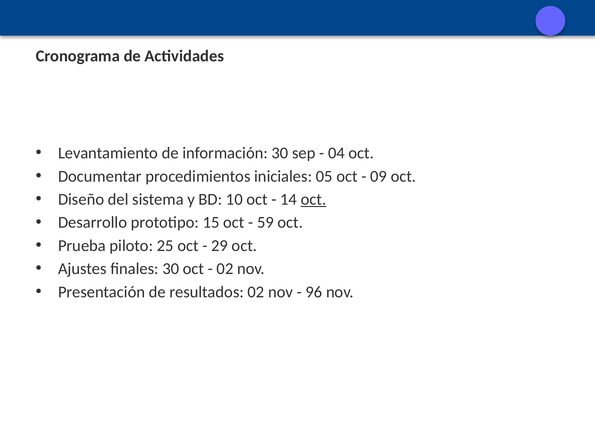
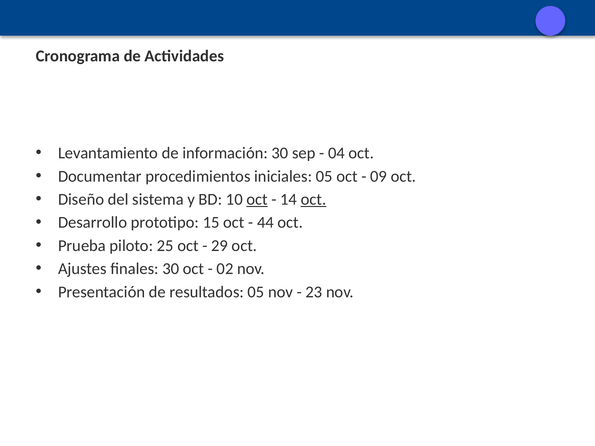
oct at (257, 200) underline: none -> present
59: 59 -> 44
resultados 02: 02 -> 05
96: 96 -> 23
